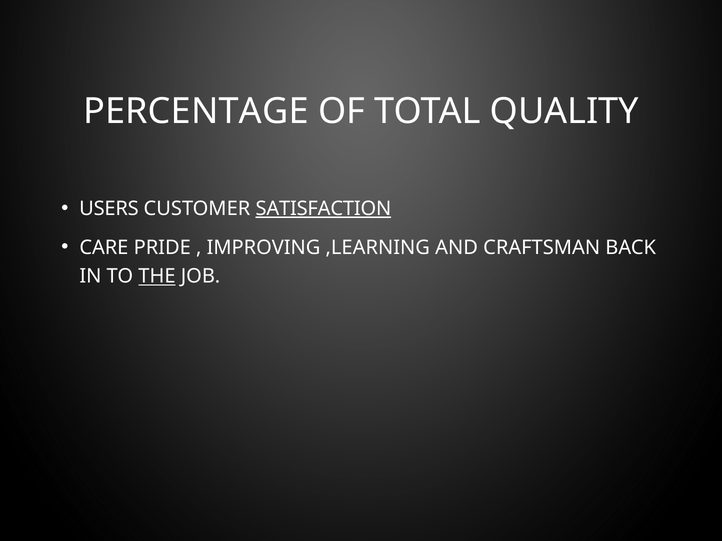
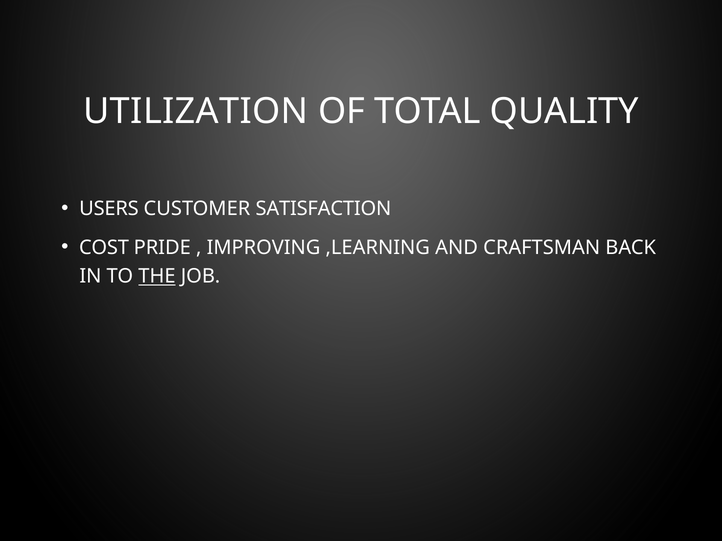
PERCENTAGE: PERCENTAGE -> UTILIZATION
SATISFACTION underline: present -> none
CARE: CARE -> COST
